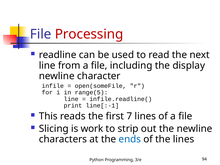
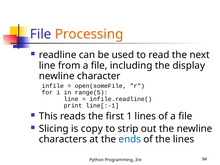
Processing colour: red -> orange
7: 7 -> 1
work: work -> copy
